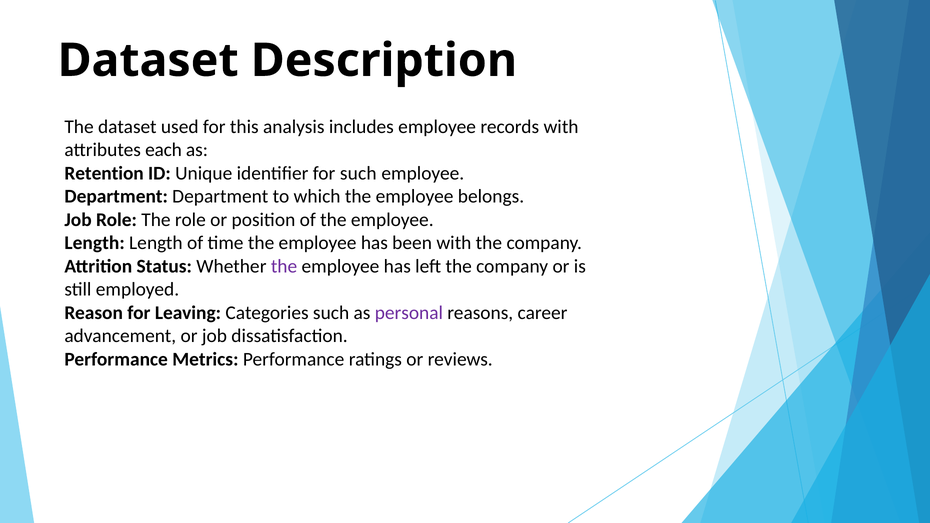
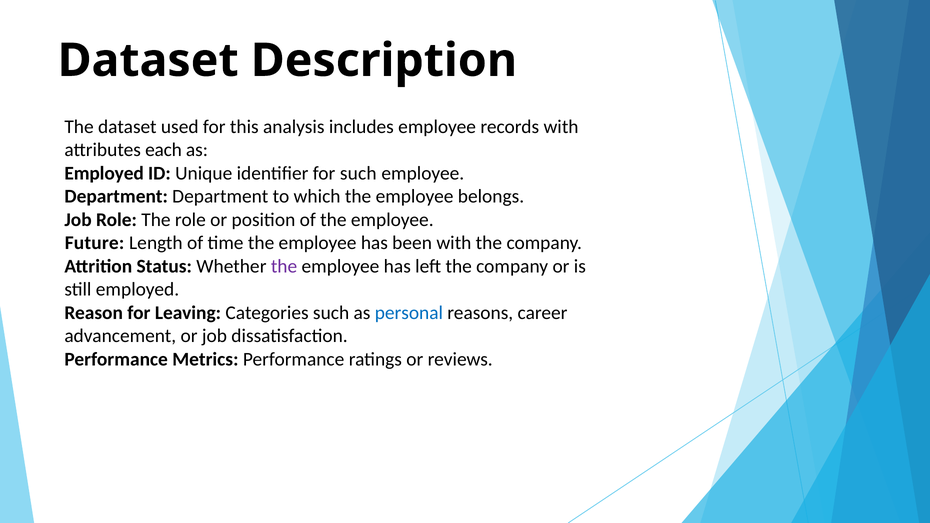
Retention at (104, 173): Retention -> Employed
Length at (95, 243): Length -> Future
personal colour: purple -> blue
